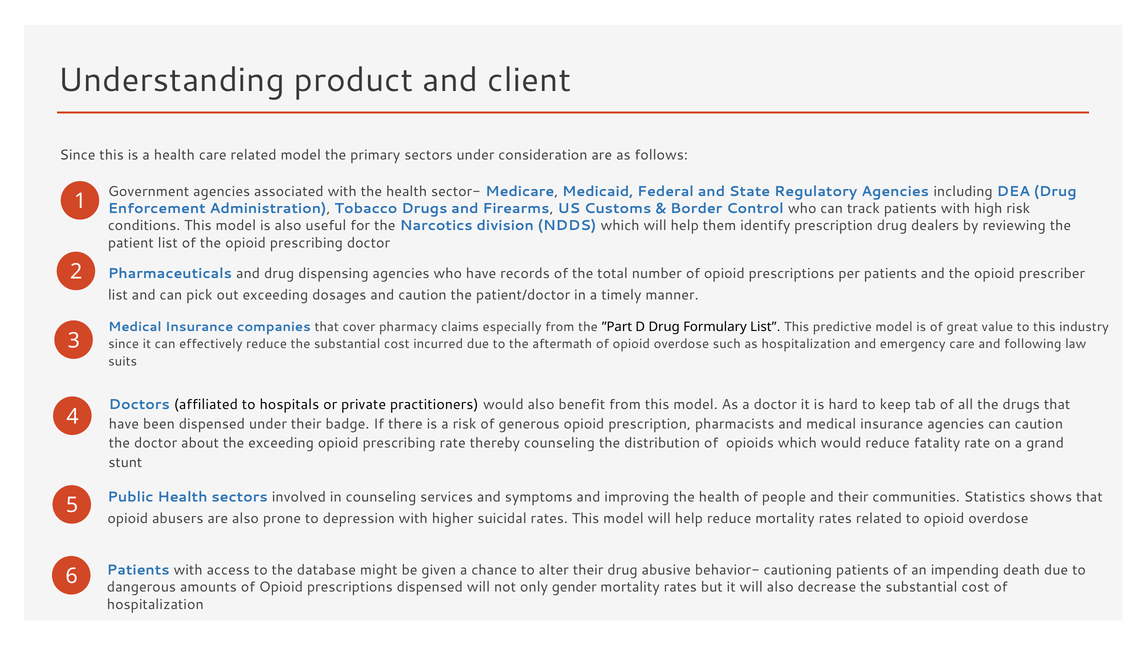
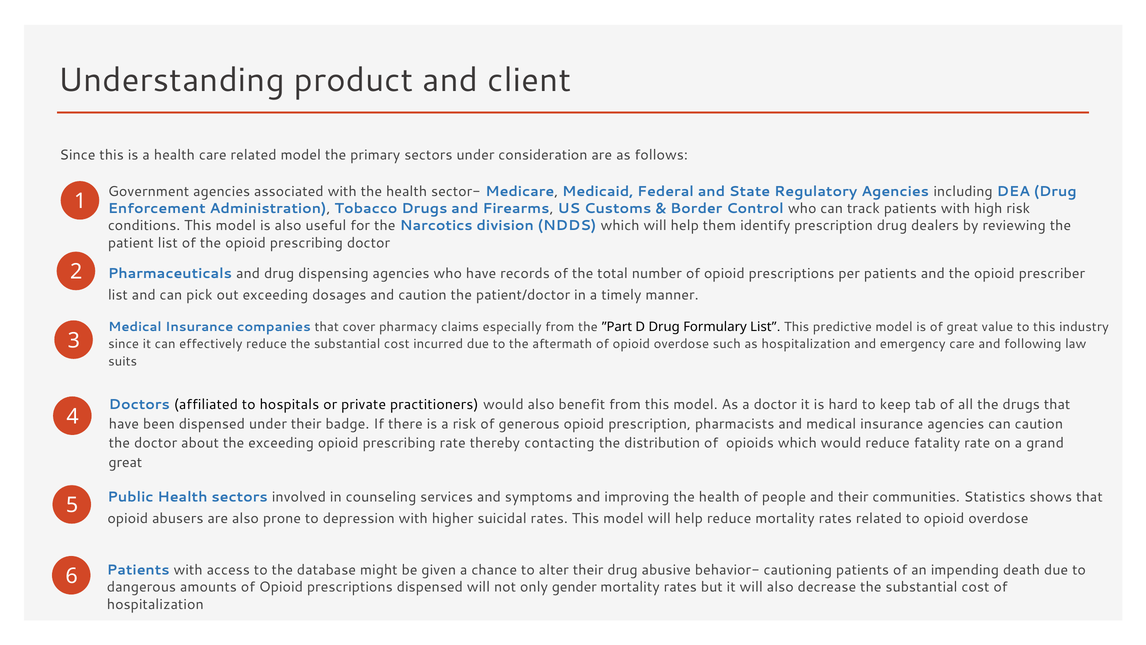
thereby counseling: counseling -> contacting
stunt at (125, 462): stunt -> great
